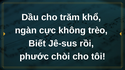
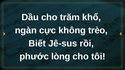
chòi: chòi -> lòng
